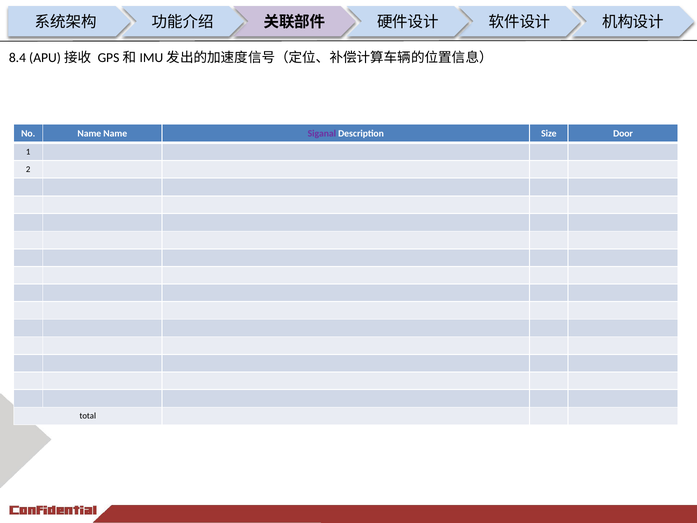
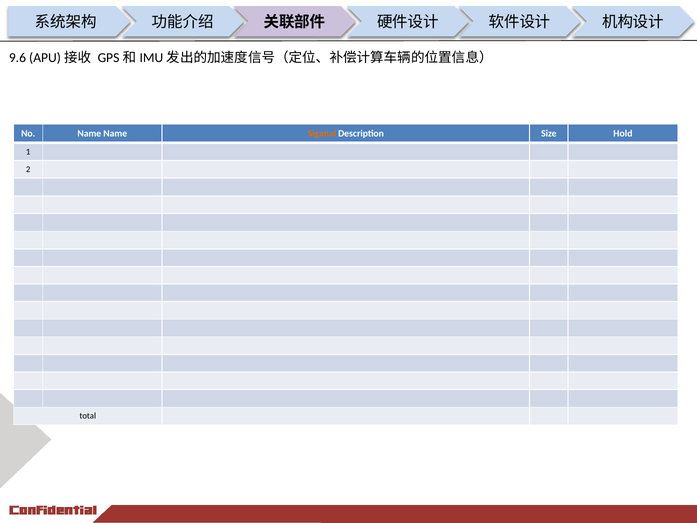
8.4: 8.4 -> 9.6
Siganal colour: purple -> orange
Door: Door -> Hold
